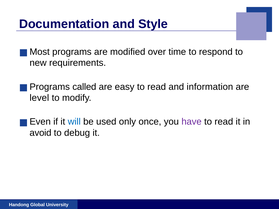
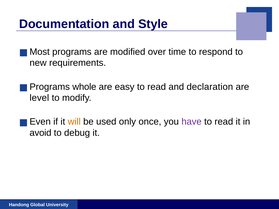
called: called -> whole
information: information -> declaration
will colour: blue -> orange
